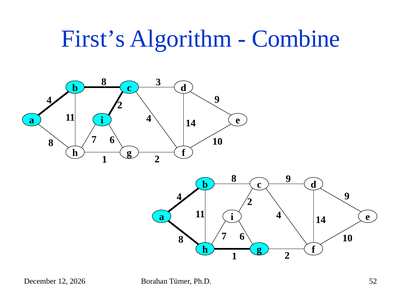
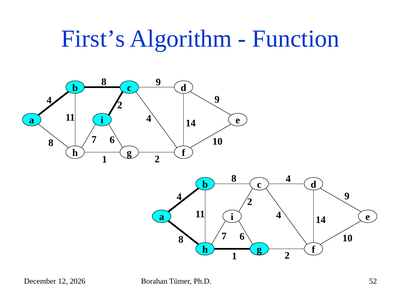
Combine: Combine -> Function
8 3: 3 -> 9
8 9: 9 -> 4
